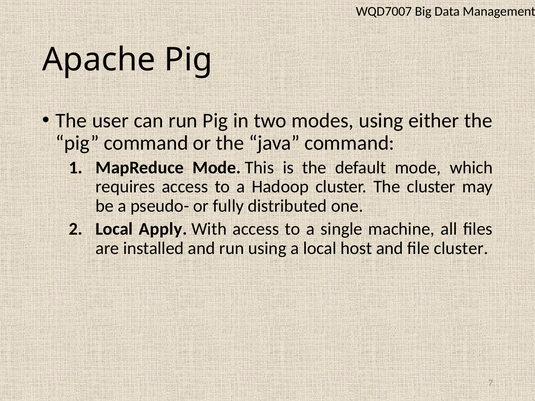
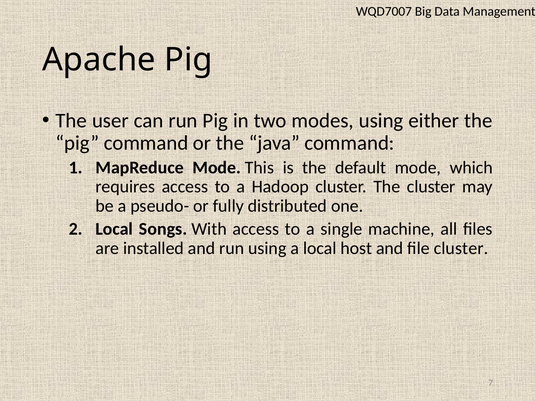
Apply: Apply -> Songs
